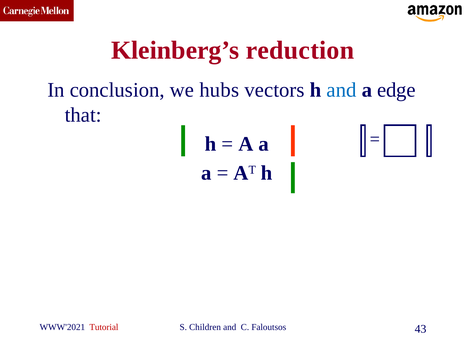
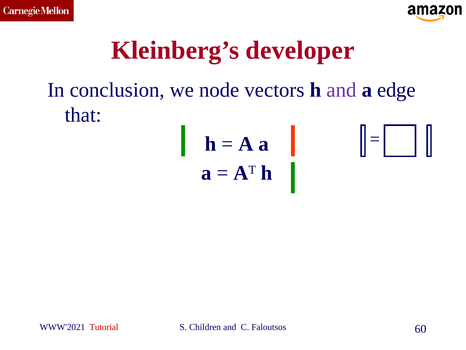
reduction: reduction -> developer
hubs: hubs -> node
and at (342, 90) colour: blue -> purple
43: 43 -> 60
